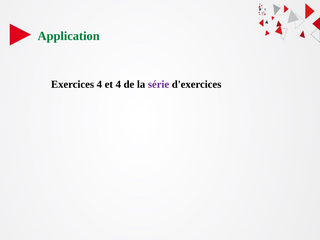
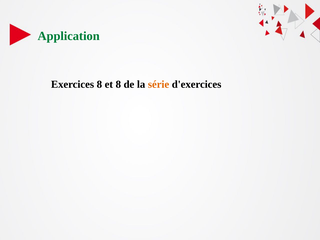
Exercices 4: 4 -> 8
et 4: 4 -> 8
série colour: purple -> orange
